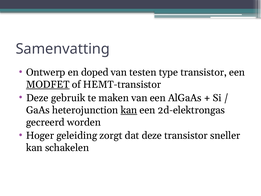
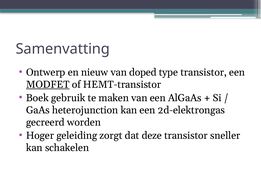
doped: doped -> nieuw
testen: testen -> doped
Deze at (37, 98): Deze -> Boek
kan at (129, 110) underline: present -> none
